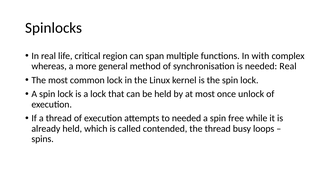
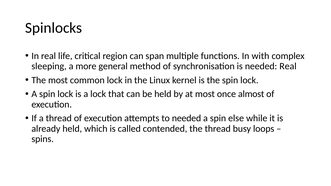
whereas: whereas -> sleeping
unlock: unlock -> almost
free: free -> else
